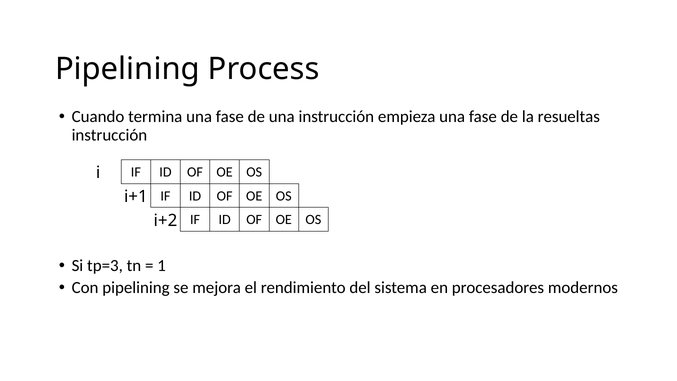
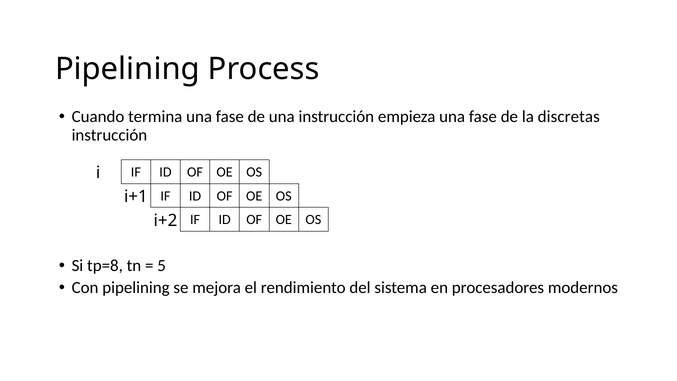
resueltas: resueltas -> discretas
tp=3: tp=3 -> tp=8
1: 1 -> 5
